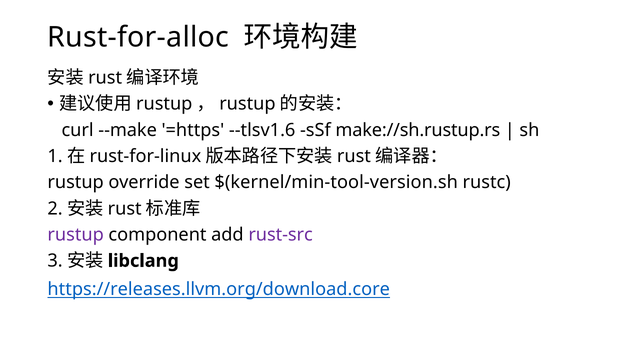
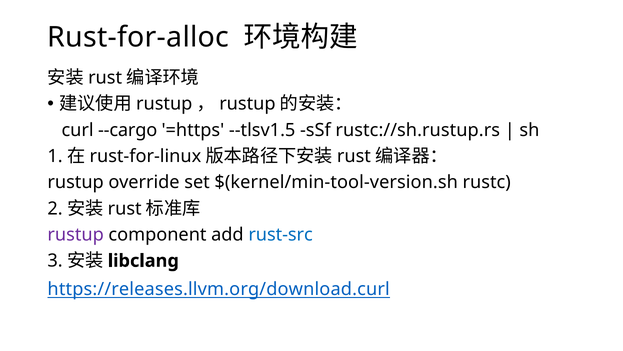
--make: --make -> --cargo
--tlsv1.6: --tlsv1.6 -> --tlsv1.5
make://sh.rustup.rs: make://sh.rustup.rs -> rustc://sh.rustup.rs
rust-src colour: purple -> blue
https://releases.llvm.org/download.core: https://releases.llvm.org/download.core -> https://releases.llvm.org/download.curl
